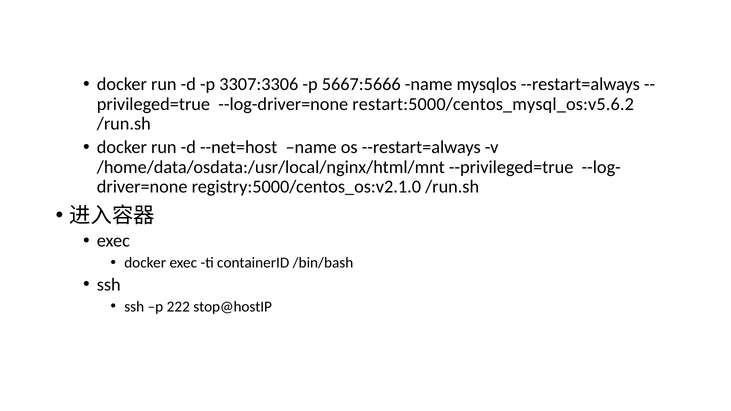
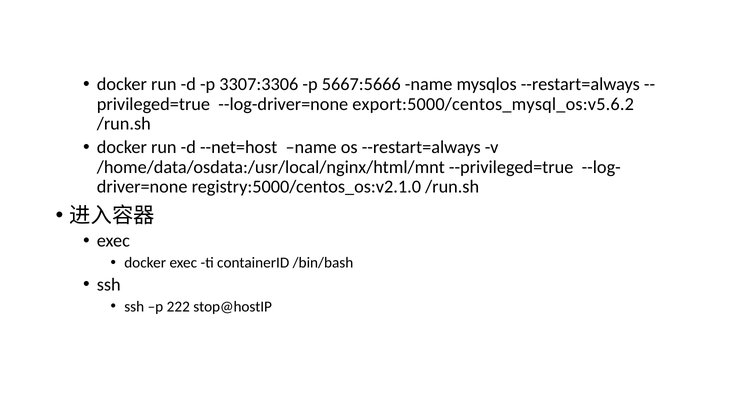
restart:5000/centos_mysql_os:v5.6.2: restart:5000/centos_mysql_os:v5.6.2 -> export:5000/centos_mysql_os:v5.6.2
